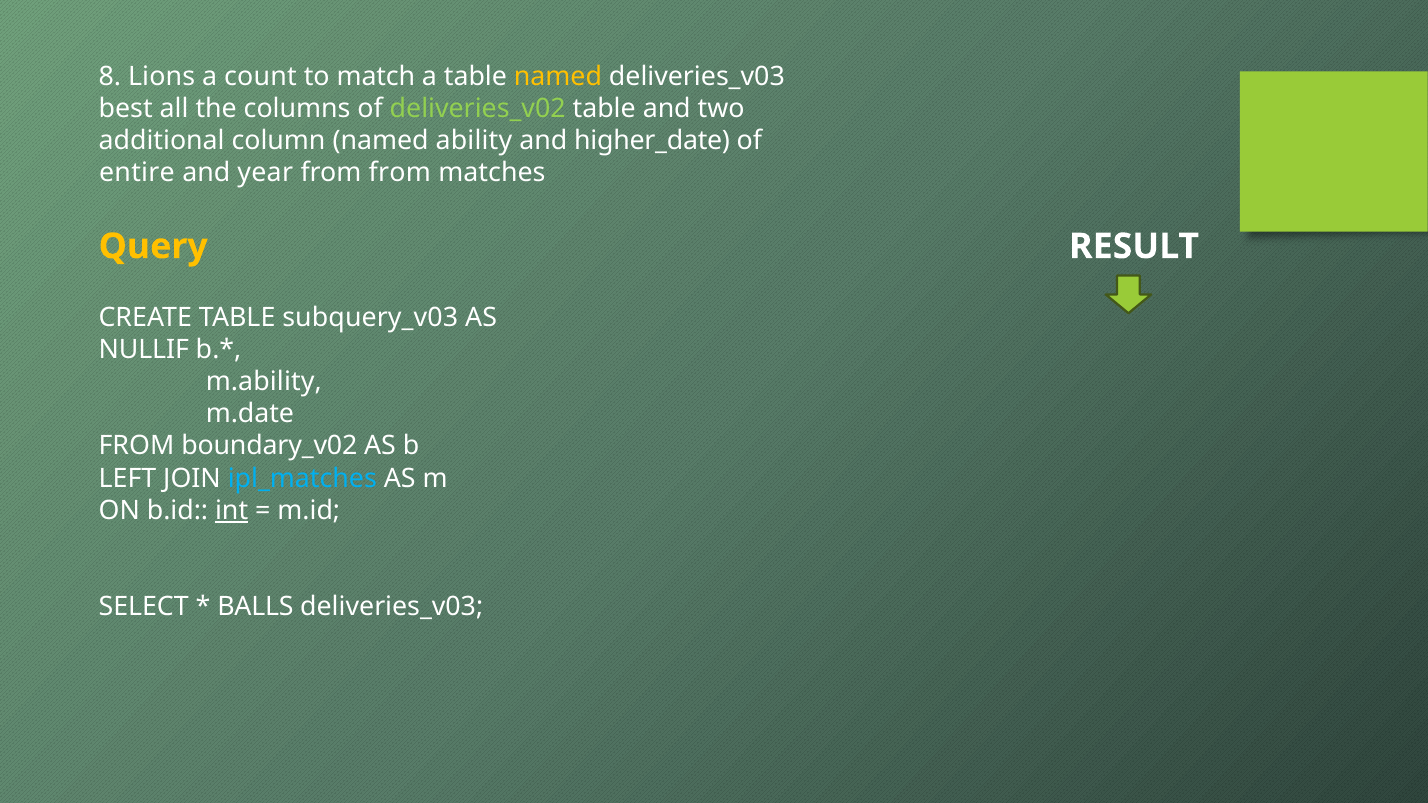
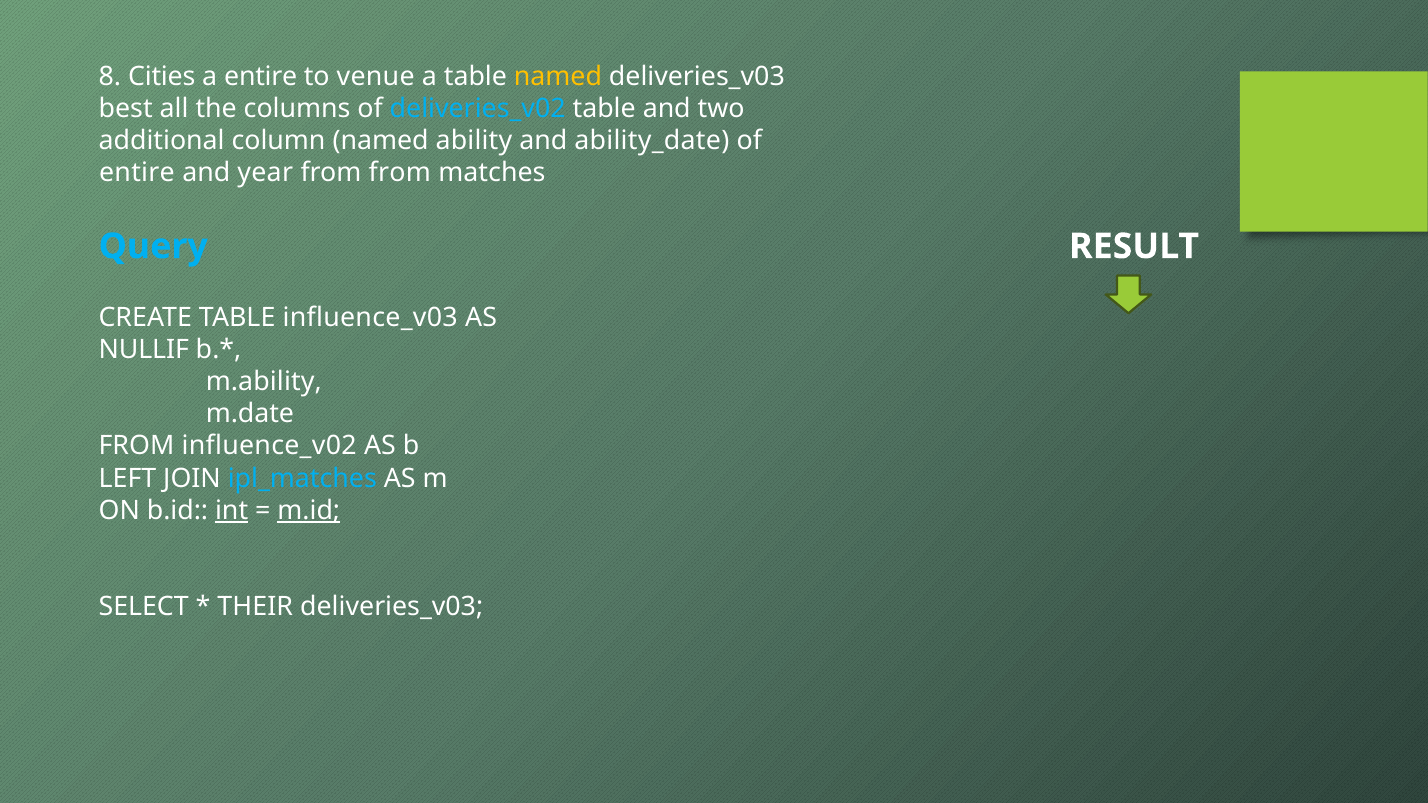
Lions: Lions -> Cities
a count: count -> entire
match: match -> venue
deliveries_v02 colour: light green -> light blue
higher_date: higher_date -> ability_date
Query colour: yellow -> light blue
subquery_v03: subquery_v03 -> influence_v03
boundary_v02: boundary_v02 -> influence_v02
m.id underline: none -> present
BALLS: BALLS -> THEIR
